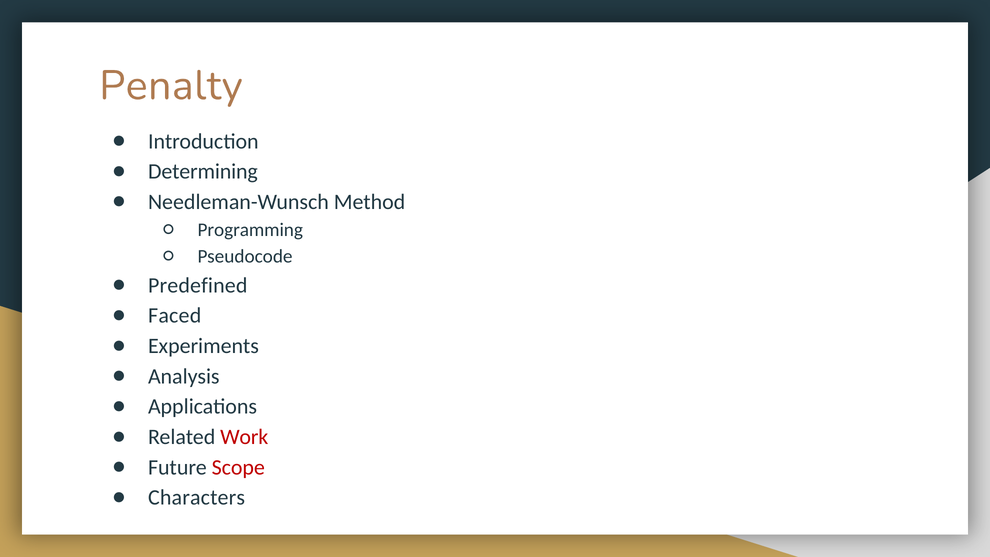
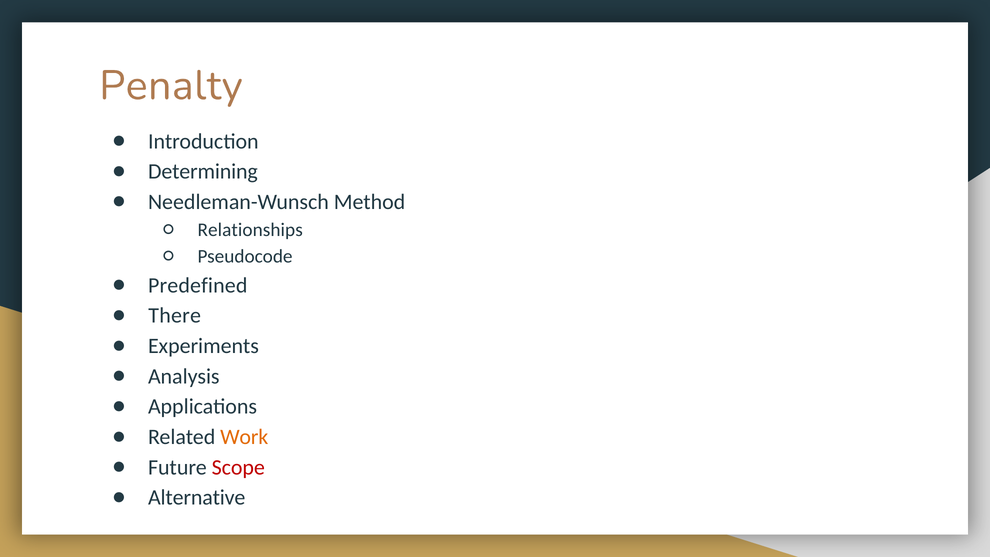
Programming: Programming -> Relationships
Faced: Faced -> There
Work colour: red -> orange
Characters: Characters -> Alternative
